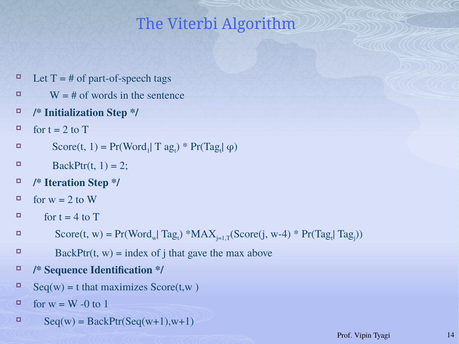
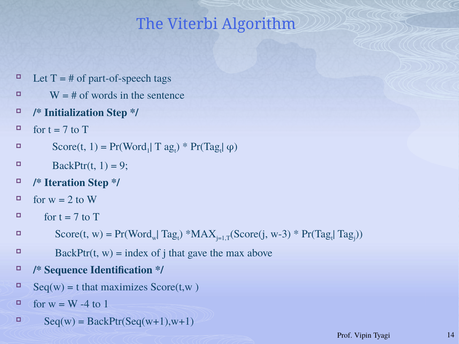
2 at (65, 130): 2 -> 7
2 at (124, 166): 2 -> 9
4 at (76, 217): 4 -> 7
w-4: w-4 -> w-3
-0: -0 -> -4
